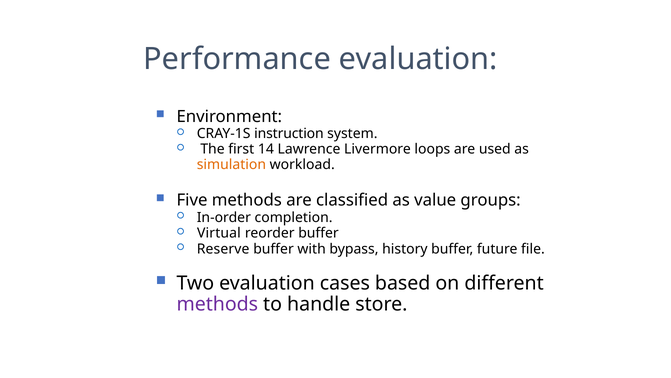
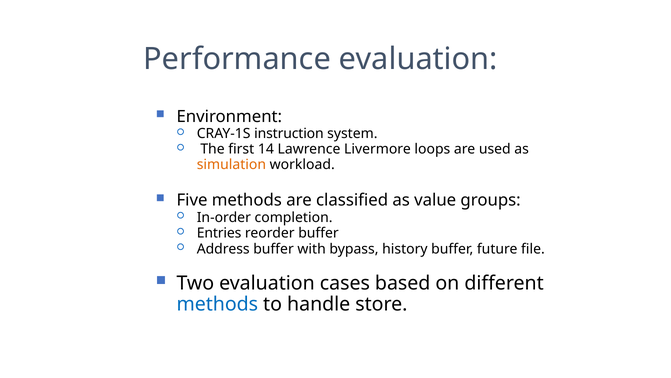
Virtual: Virtual -> Entries
Reserve: Reserve -> Address
methods at (217, 304) colour: purple -> blue
